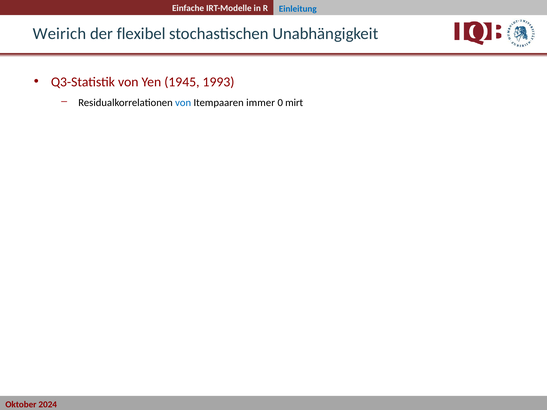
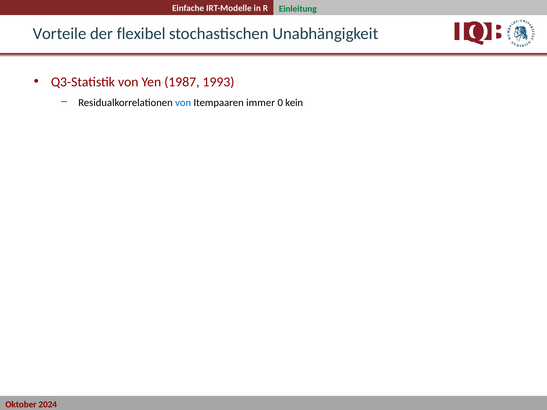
Einleitung colour: blue -> green
Weirich: Weirich -> Vorteile
1945: 1945 -> 1987
mirt: mirt -> kein
